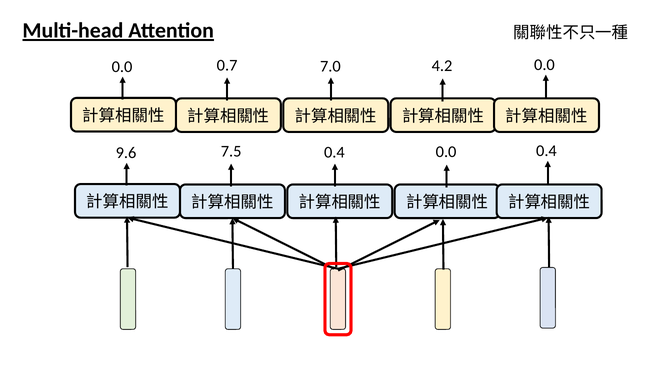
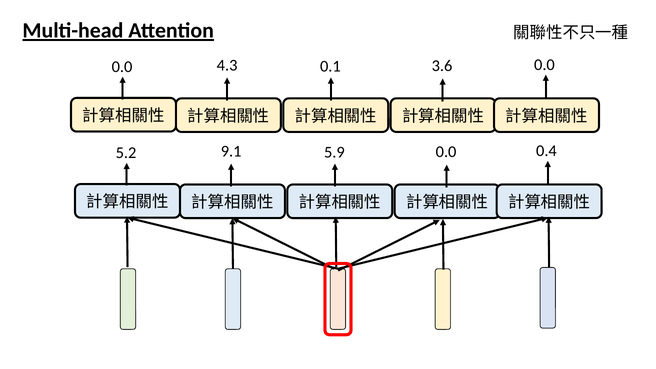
0.7: 0.7 -> 4.3
4.2: 4.2 -> 3.6
7.0: 7.0 -> 0.1
7.5: 7.5 -> 9.1
0.4 at (334, 152): 0.4 -> 5.9
9.6: 9.6 -> 5.2
